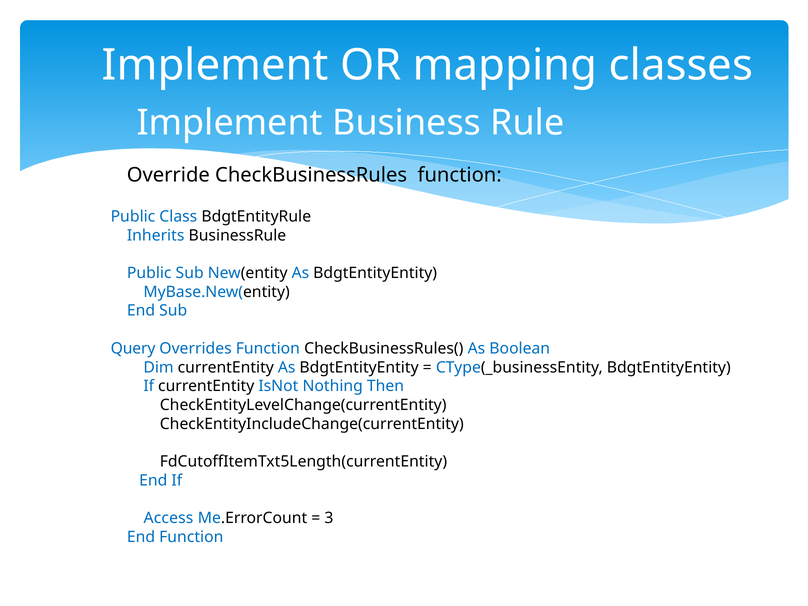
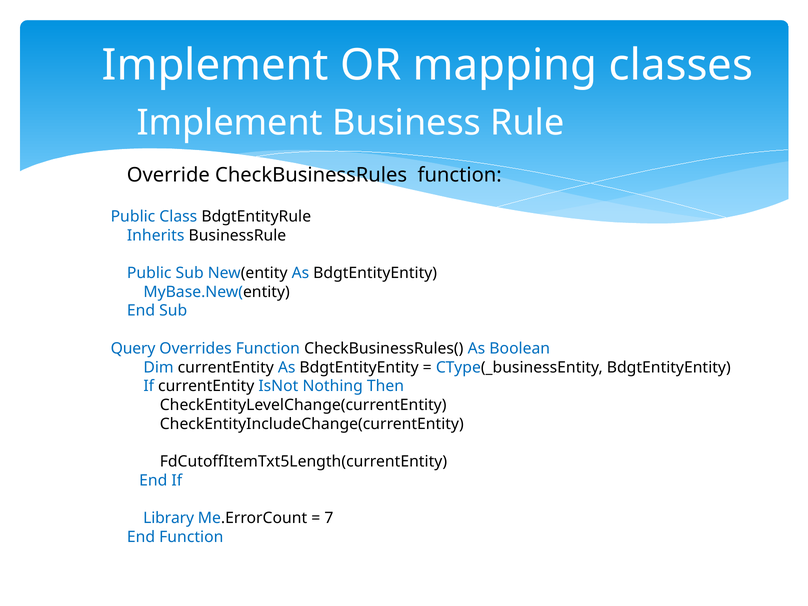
Access: Access -> Library
3: 3 -> 7
